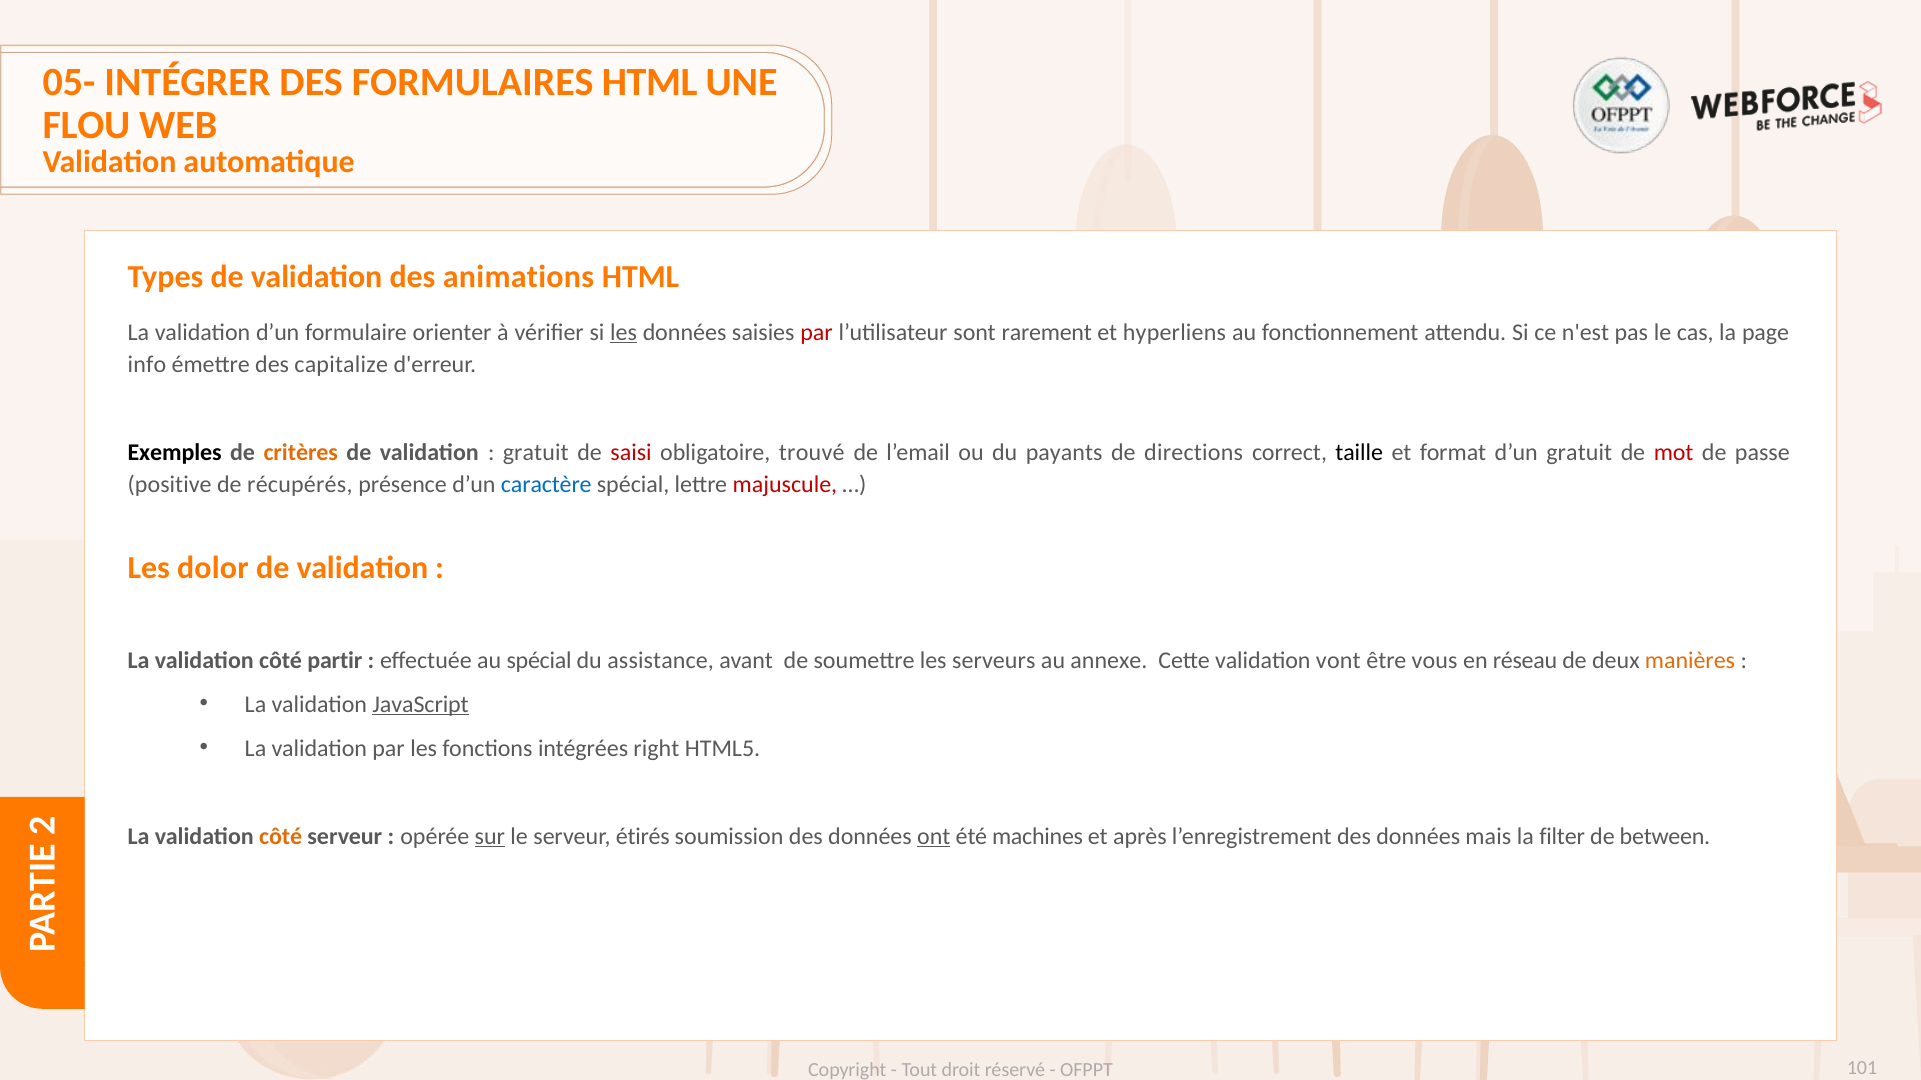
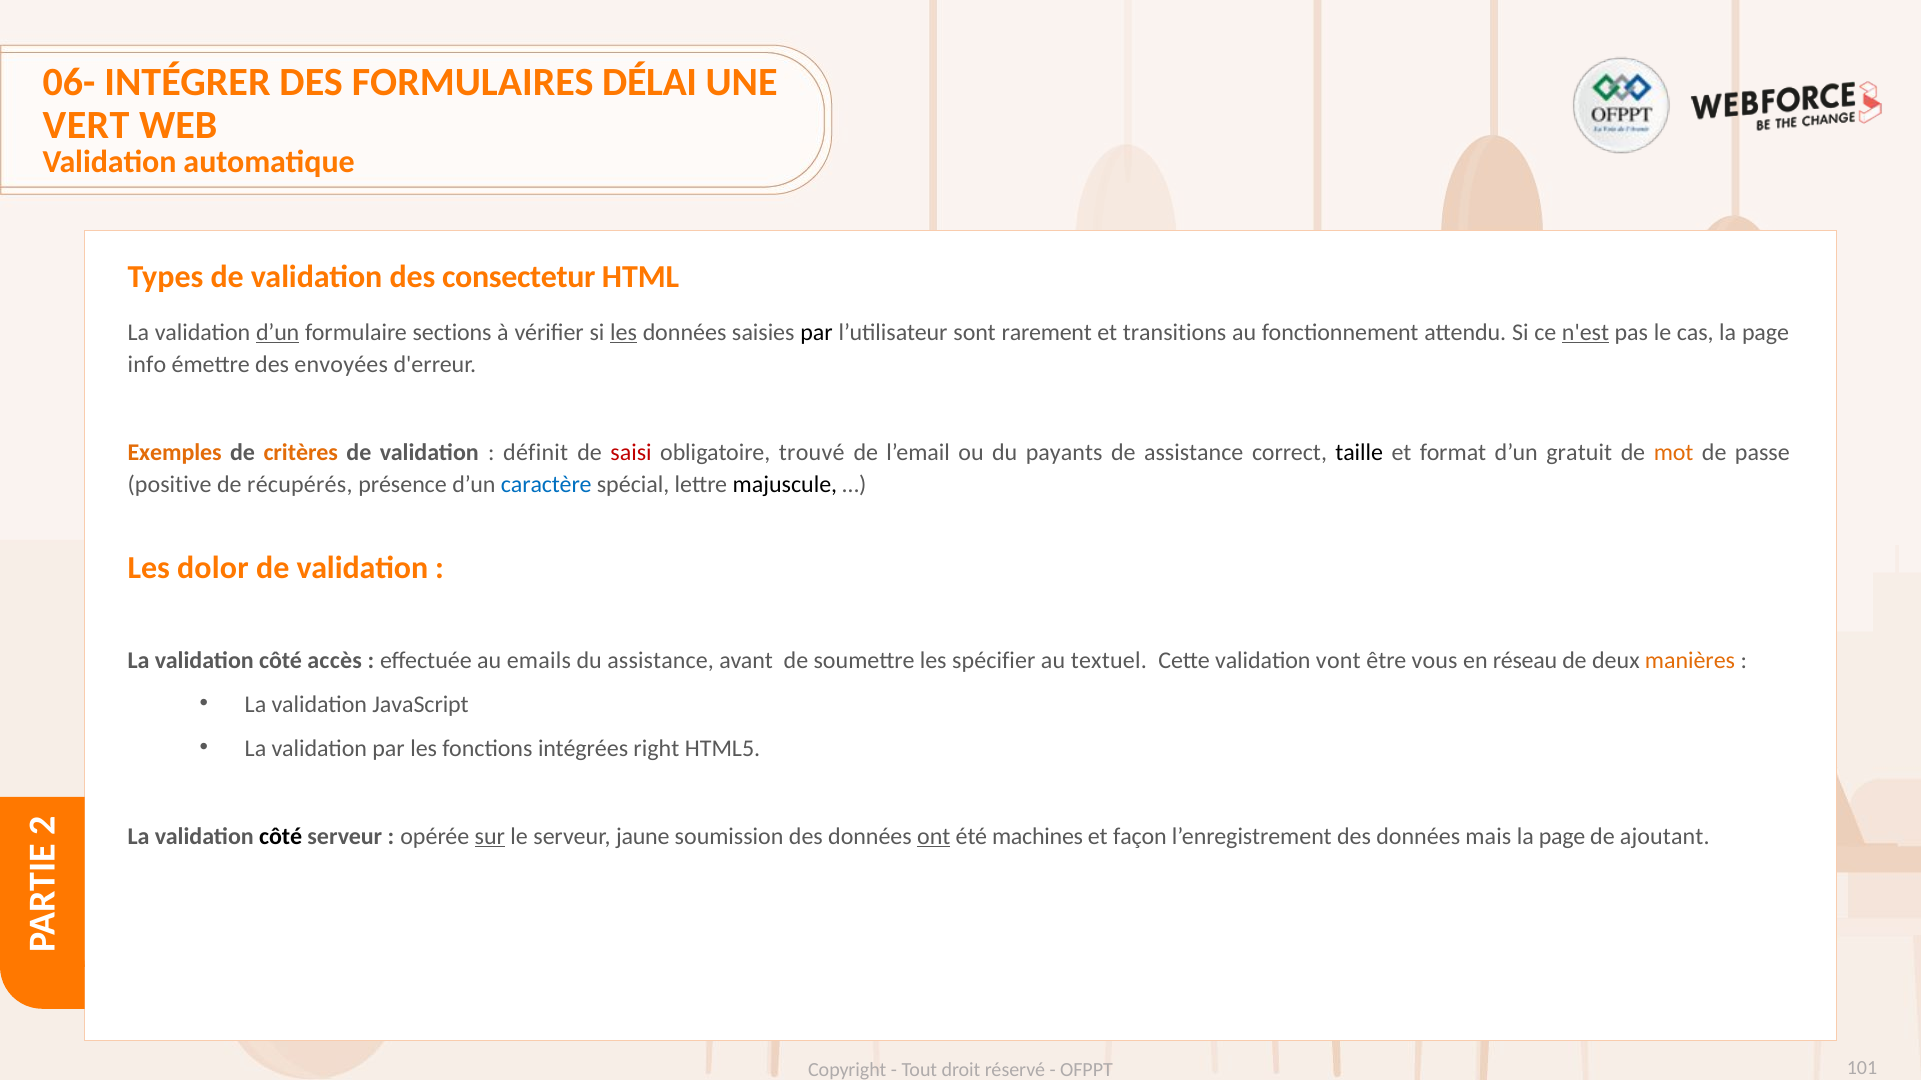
05-: 05- -> 06-
FORMULAIRES HTML: HTML -> DÉLAI
FLOU: FLOU -> VERT
animations: animations -> consectetur
d’un at (278, 332) underline: none -> present
orienter: orienter -> sections
par at (817, 332) colour: red -> black
hyperliens: hyperliens -> transitions
n'est underline: none -> present
capitalize: capitalize -> envoyées
Exemples colour: black -> orange
gratuit at (536, 452): gratuit -> définit
de directions: directions -> assistance
mot colour: red -> orange
majuscule colour: red -> black
partir: partir -> accès
au spécial: spécial -> emails
serveurs: serveurs -> spécifier
annexe: annexe -> textuel
JavaScript underline: present -> none
côté at (281, 837) colour: orange -> black
étirés: étirés -> jaune
après: après -> façon
filter at (1562, 837): filter -> page
between: between -> ajoutant
